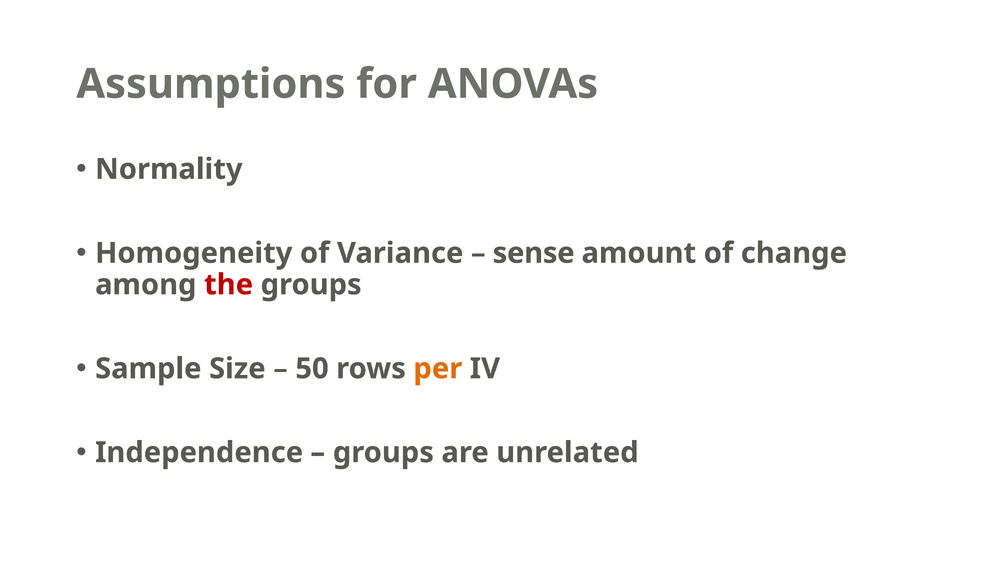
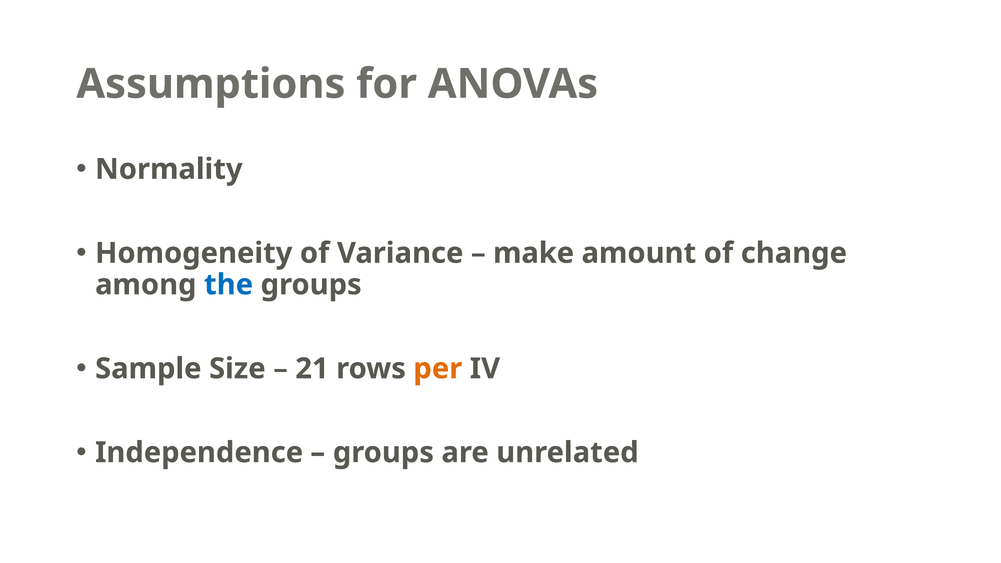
sense: sense -> make
the colour: red -> blue
50: 50 -> 21
